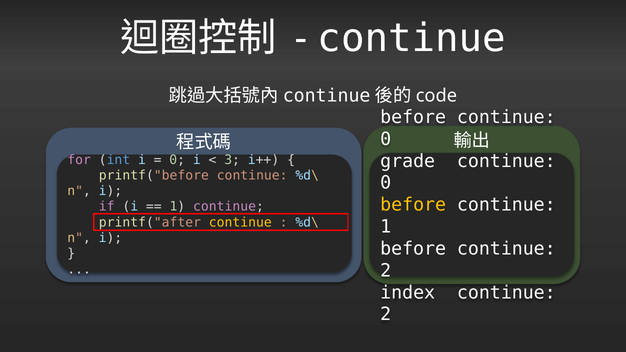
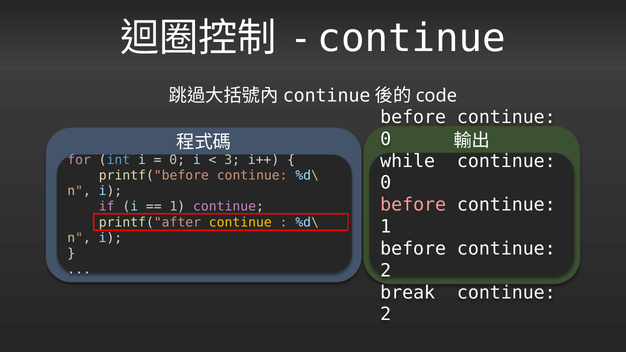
grade: grade -> while
before at (413, 205) colour: yellow -> pink
index: index -> break
